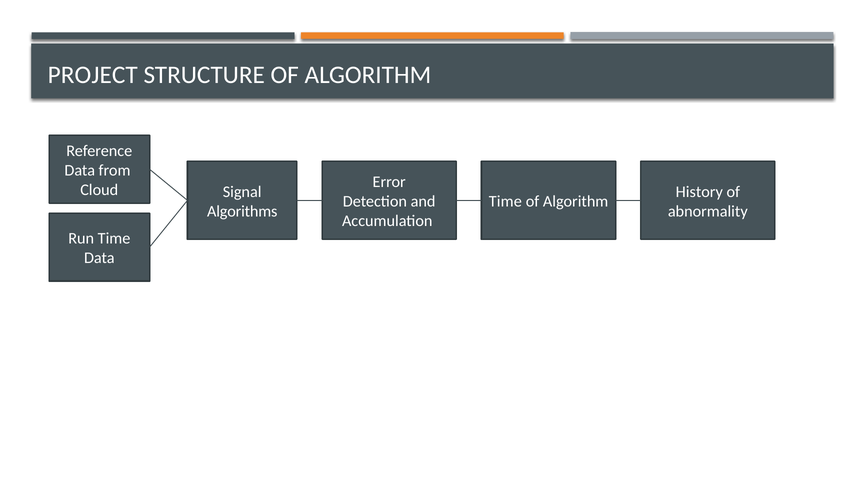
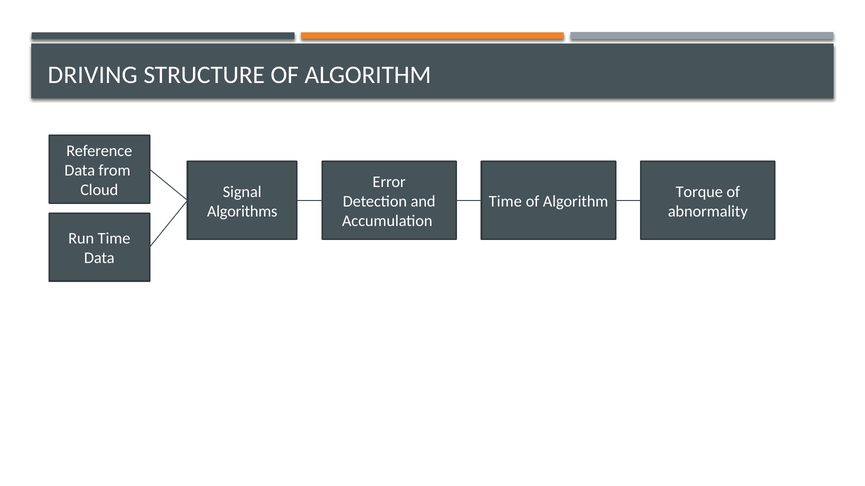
PROJECT: PROJECT -> DRIVING
History: History -> Torque
